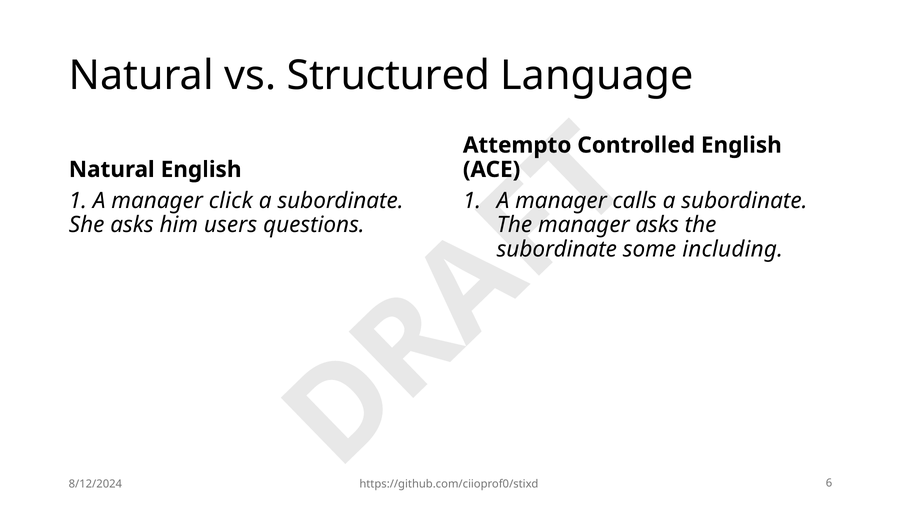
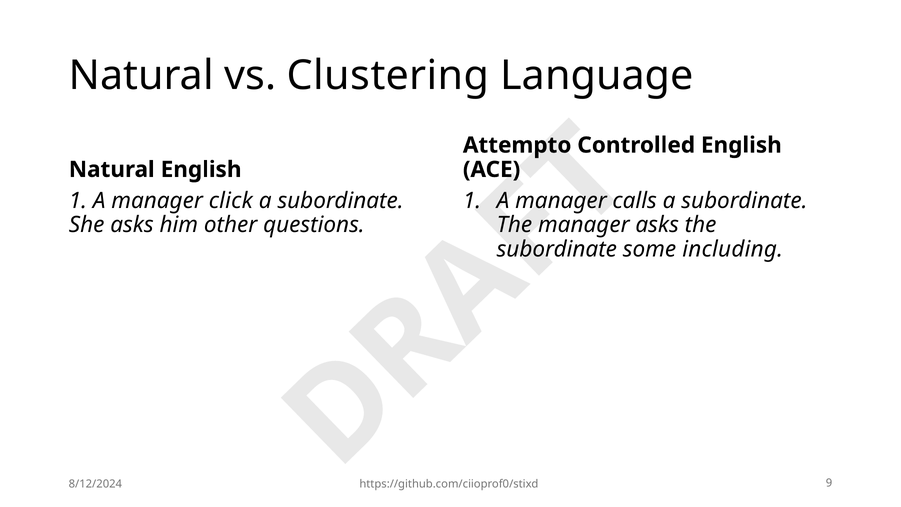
Structured: Structured -> Clustering
users: users -> other
6: 6 -> 9
